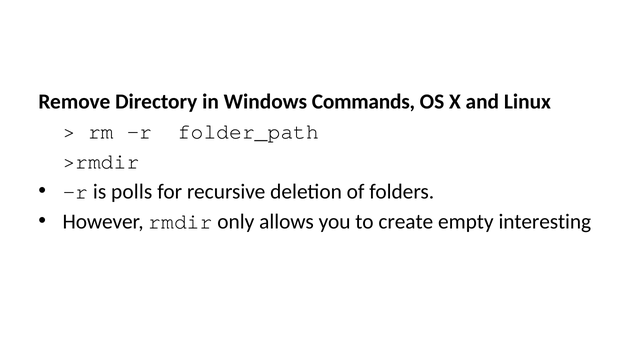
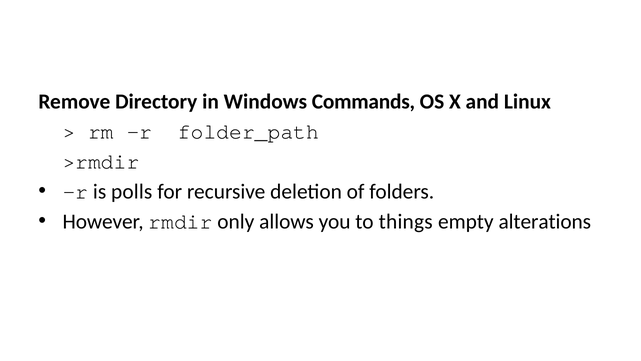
create: create -> things
interesting: interesting -> alterations
